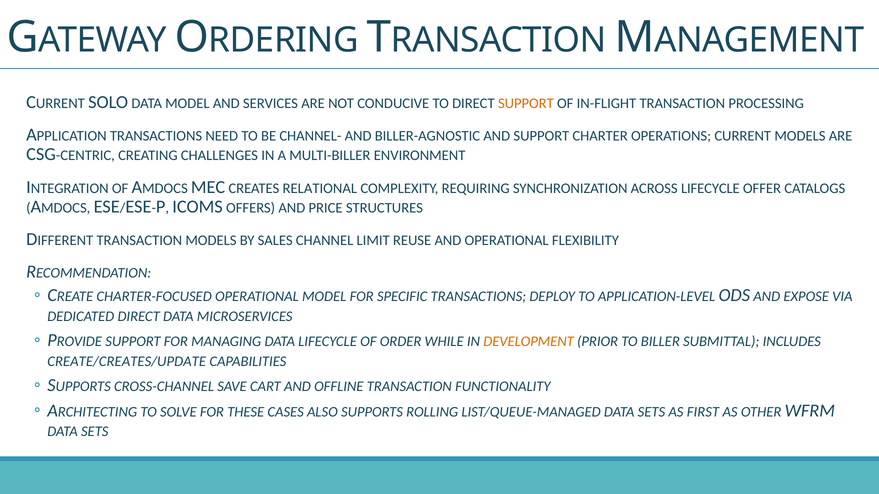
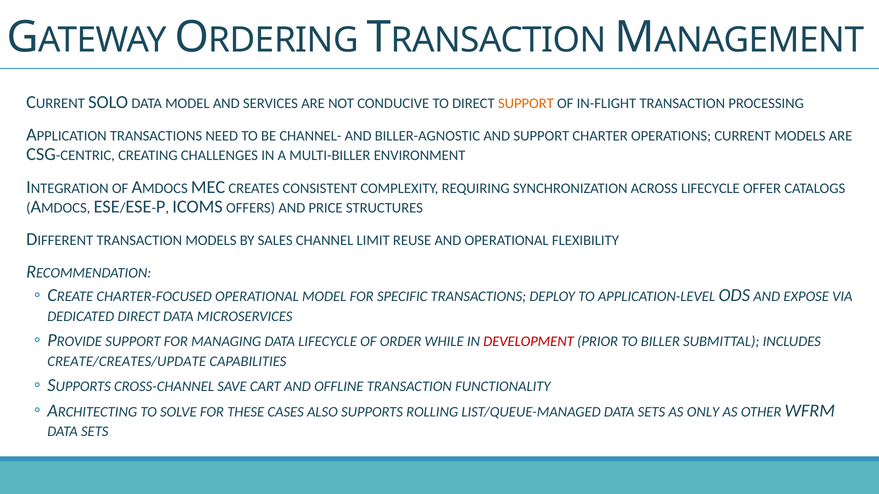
RELATIONAL: RELATIONAL -> CONSISTENT
DEVELOPMENT colour: orange -> red
FIRST: FIRST -> ONLY
